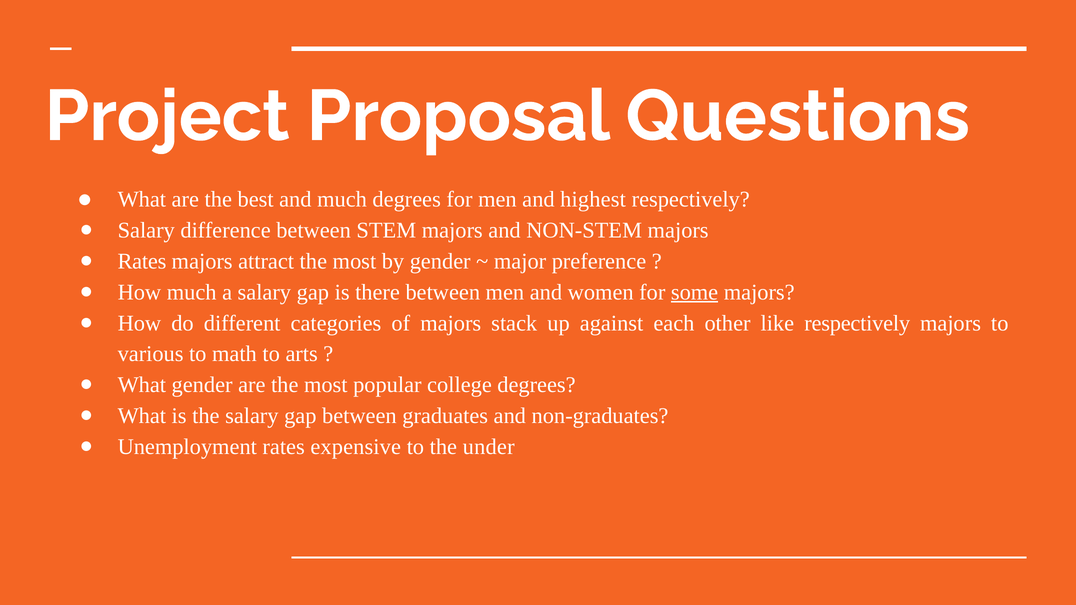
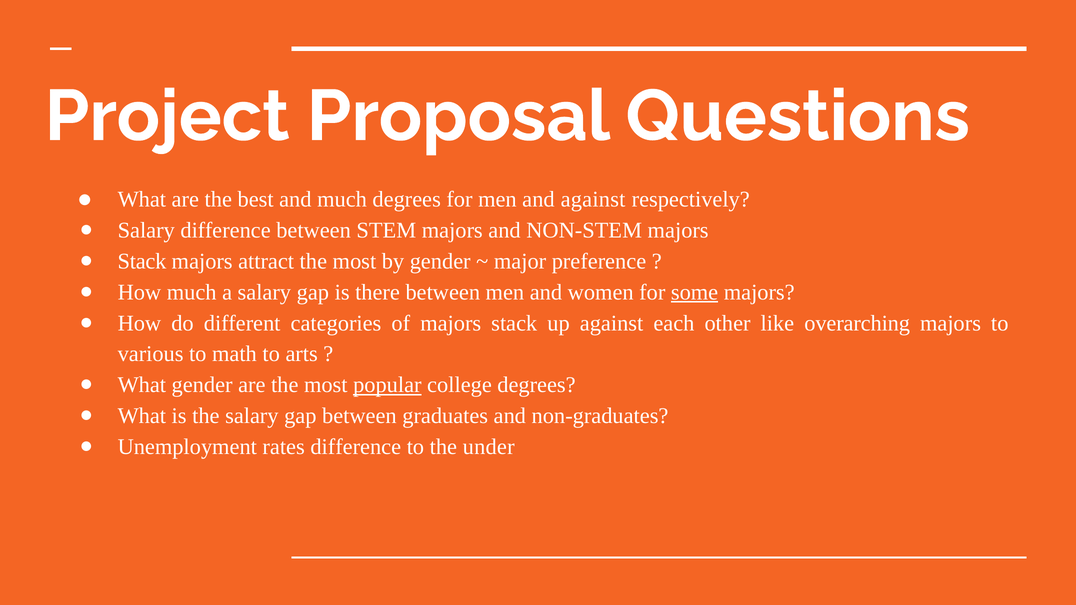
and highest: highest -> against
Rates at (142, 261): Rates -> Stack
like respectively: respectively -> overarching
popular underline: none -> present
rates expensive: expensive -> difference
